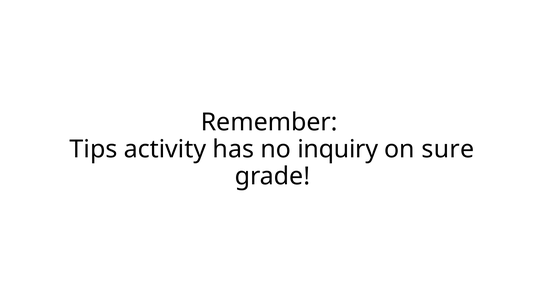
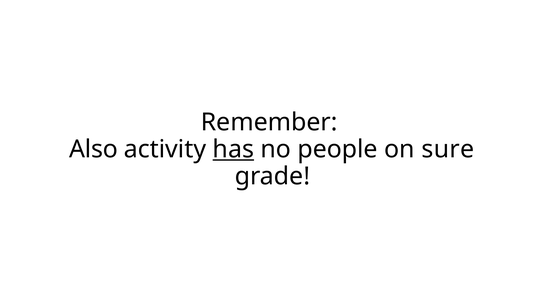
Tips: Tips -> Also
has underline: none -> present
inquiry: inquiry -> people
